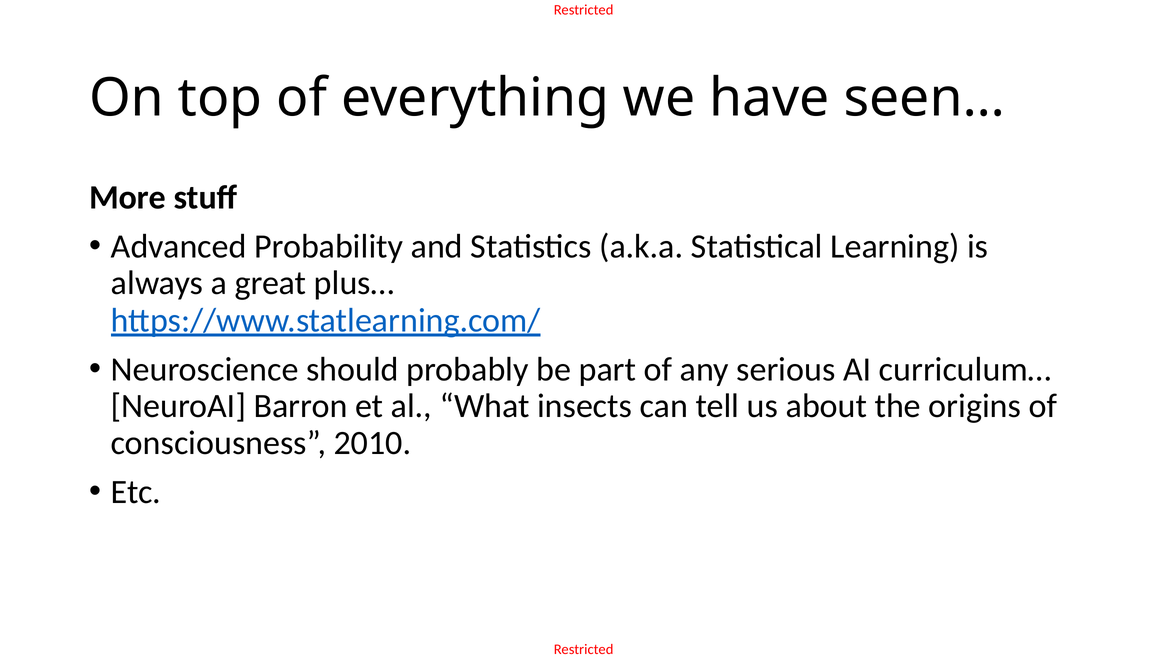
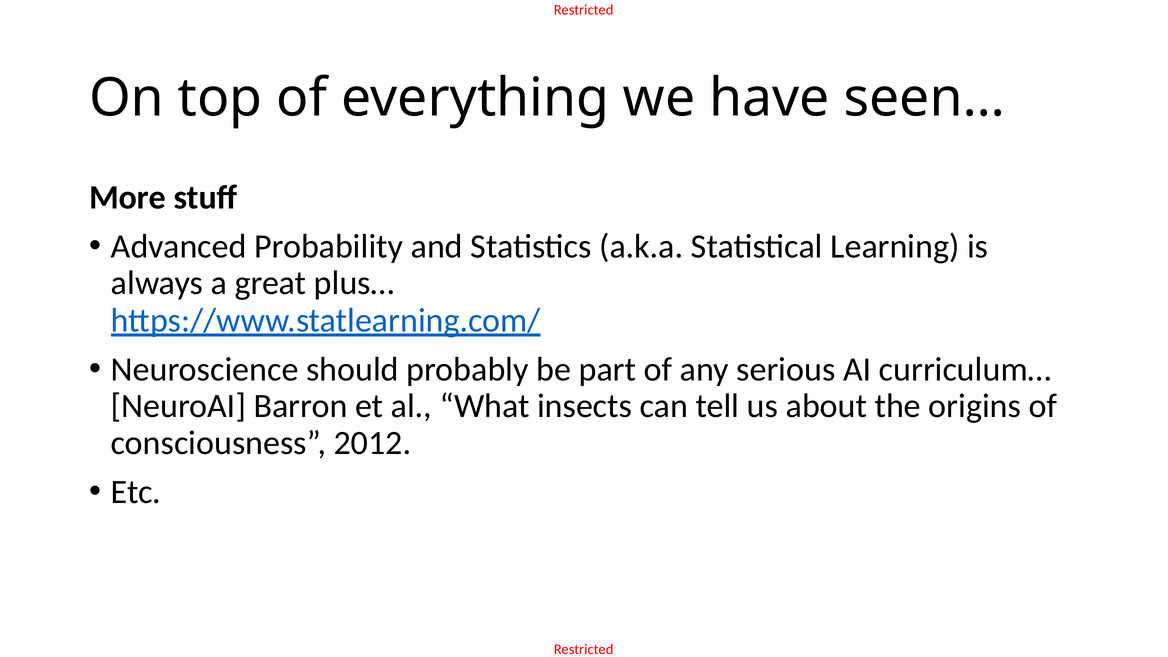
2010: 2010 -> 2012
